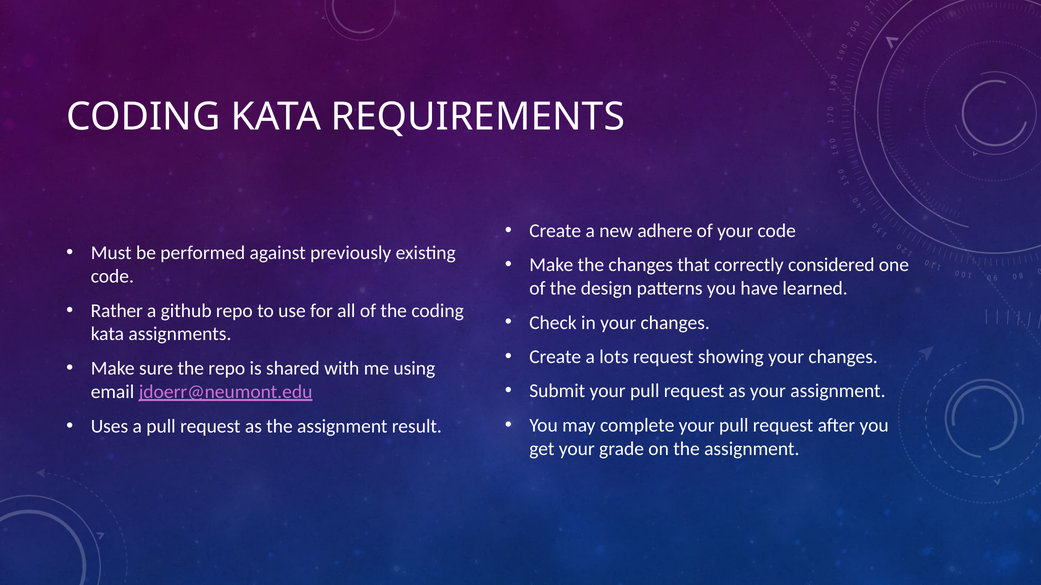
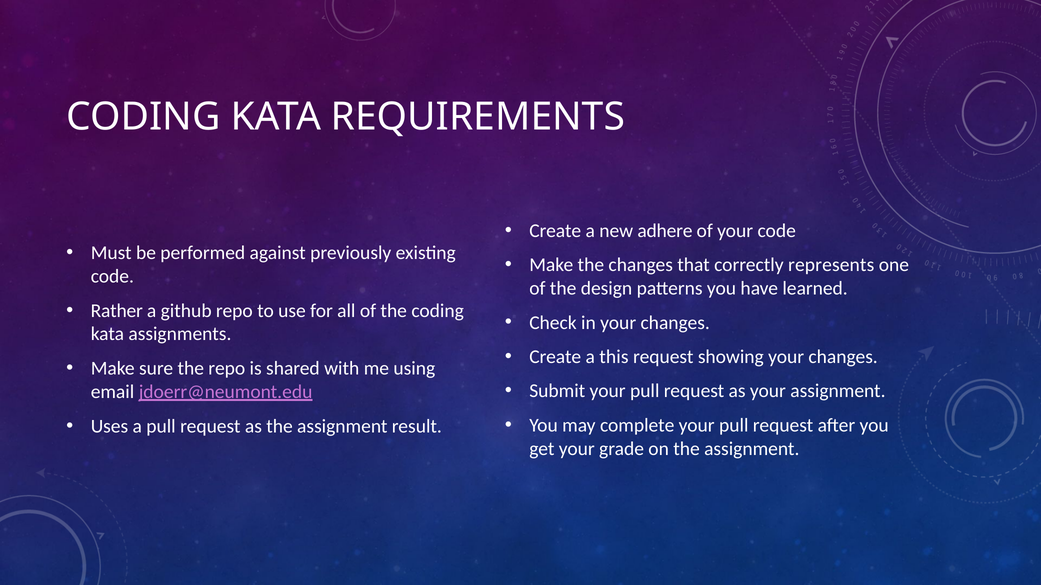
considered: considered -> represents
lots: lots -> this
